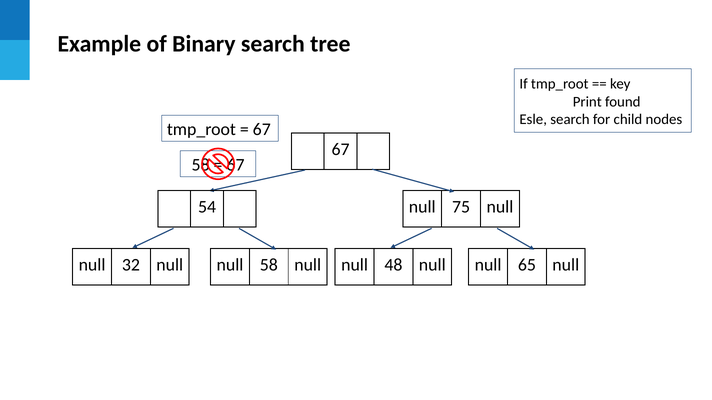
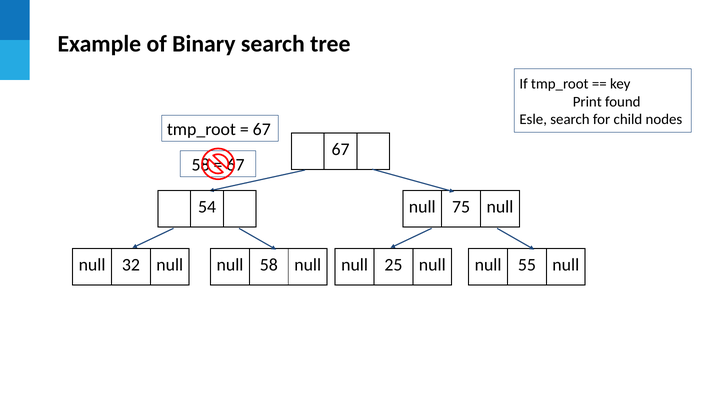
48: 48 -> 25
65: 65 -> 55
